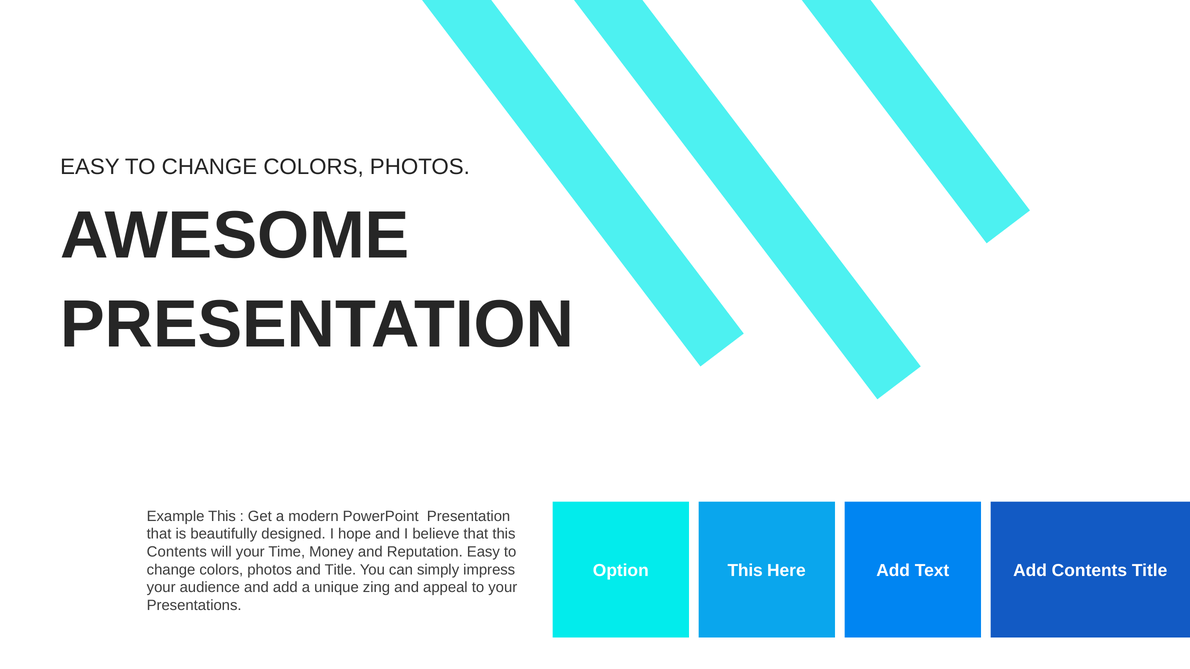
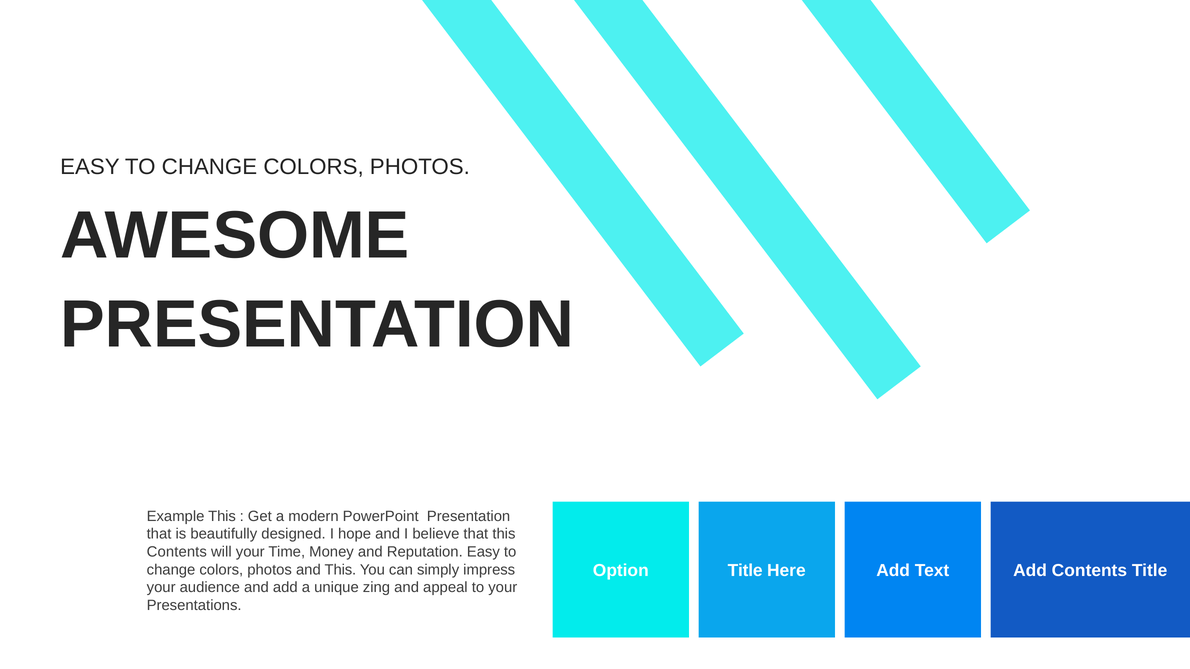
Option This: This -> Title
and Title: Title -> This
